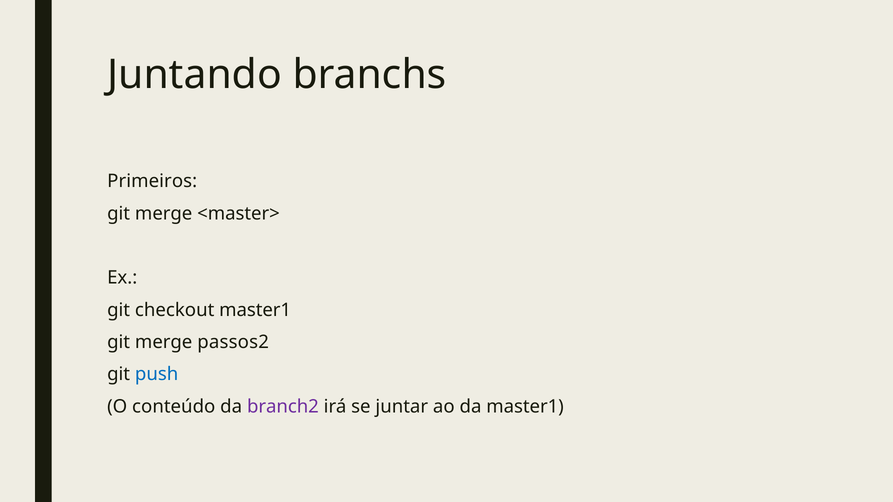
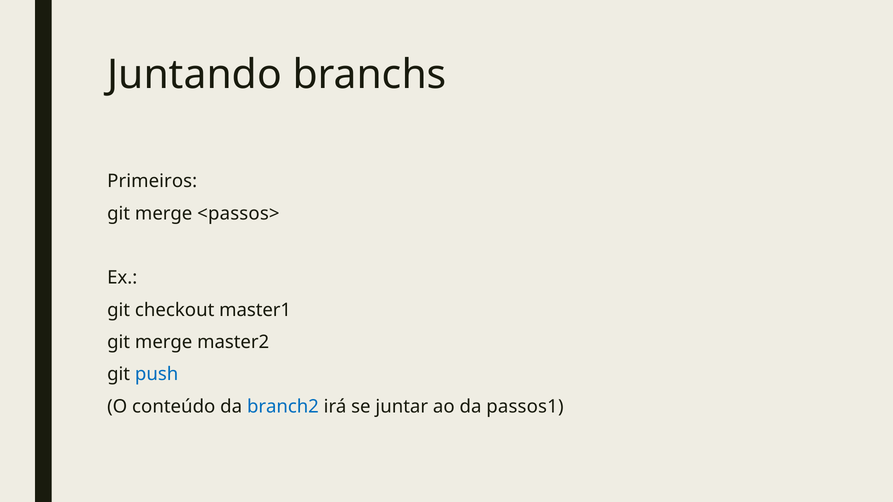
<master>: <master> -> <passos>
passos2: passos2 -> master2
branch2 colour: purple -> blue
da master1: master1 -> passos1
